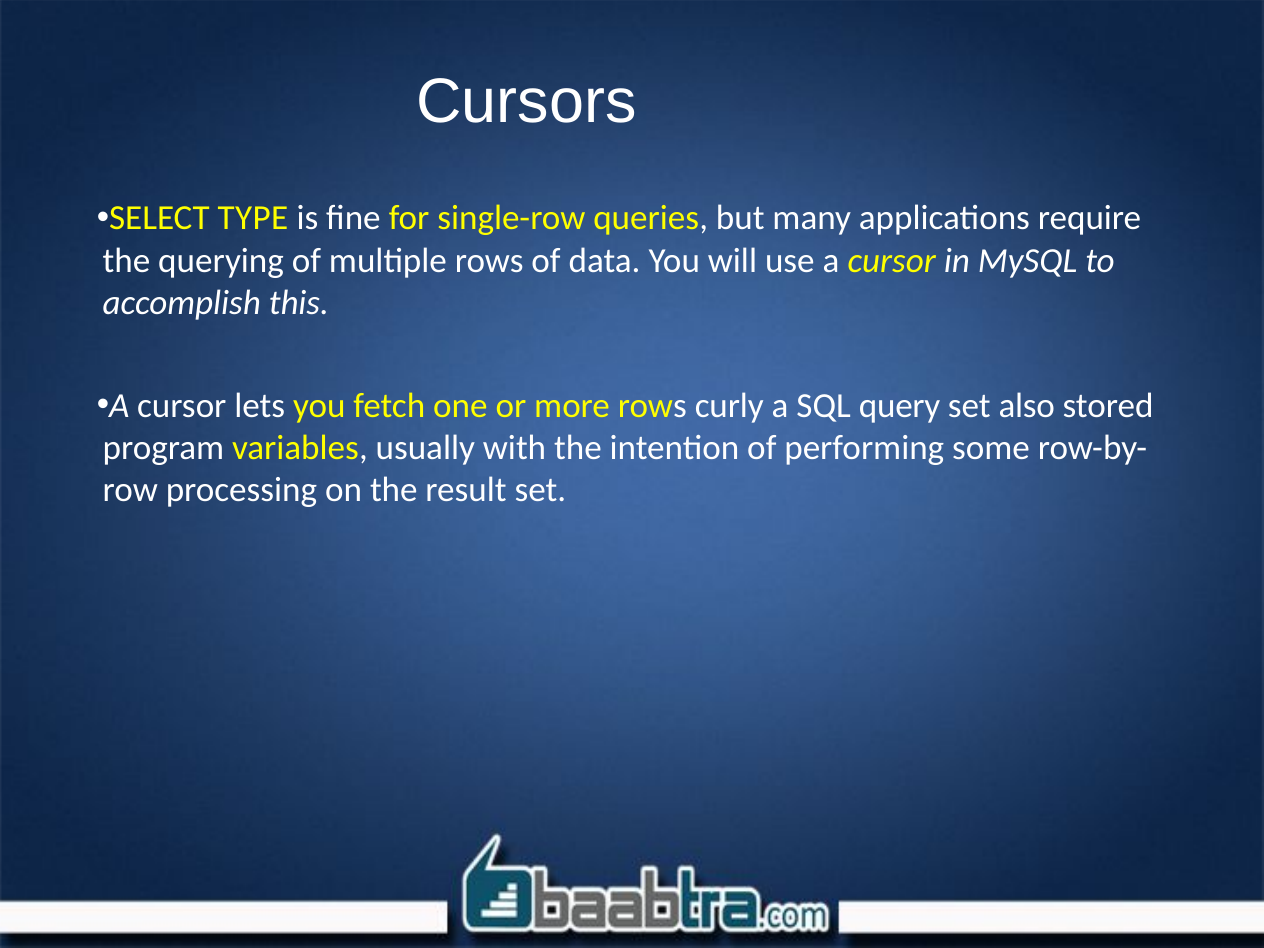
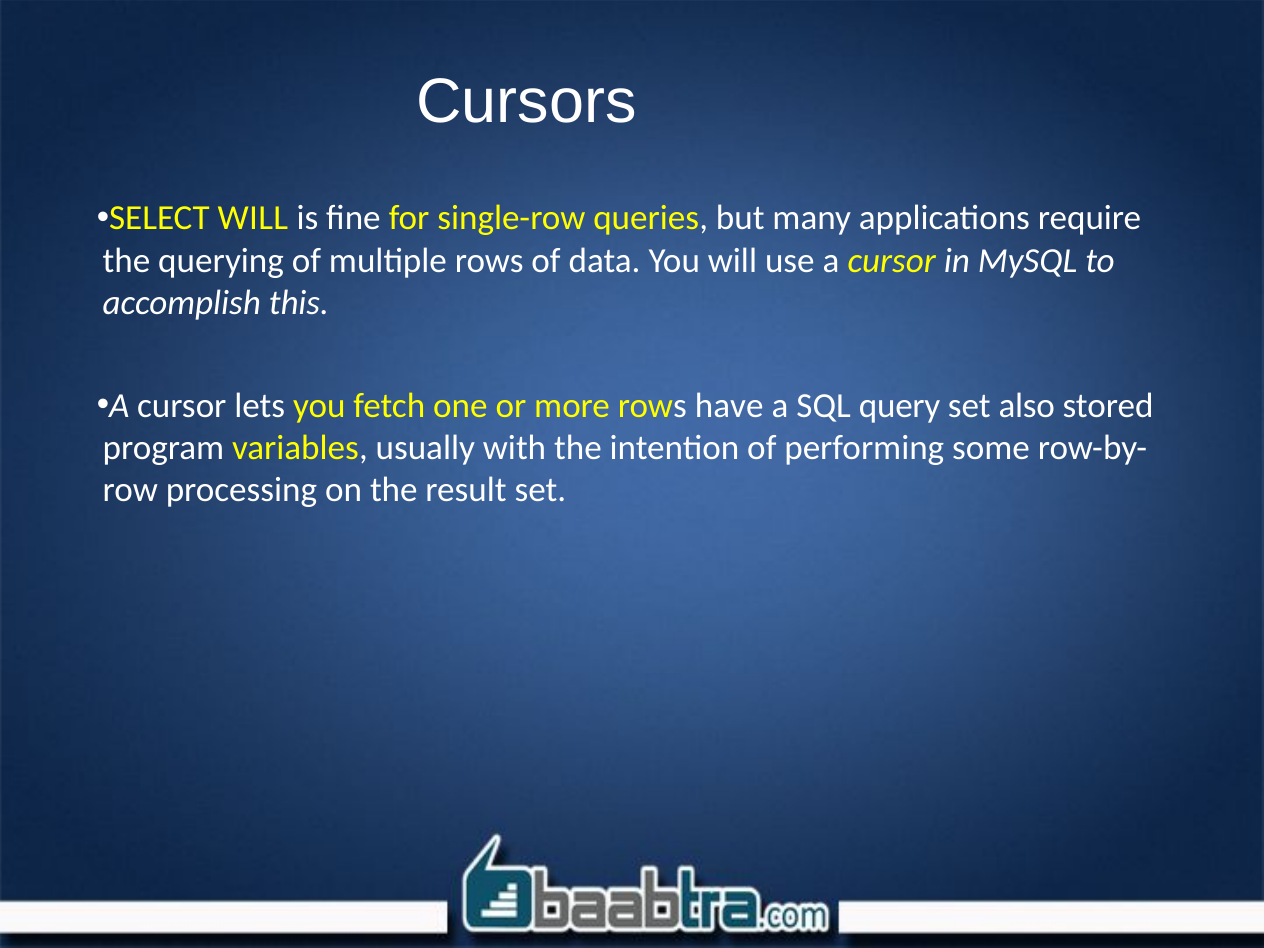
SELECT TYPE: TYPE -> WILL
curly: curly -> have
